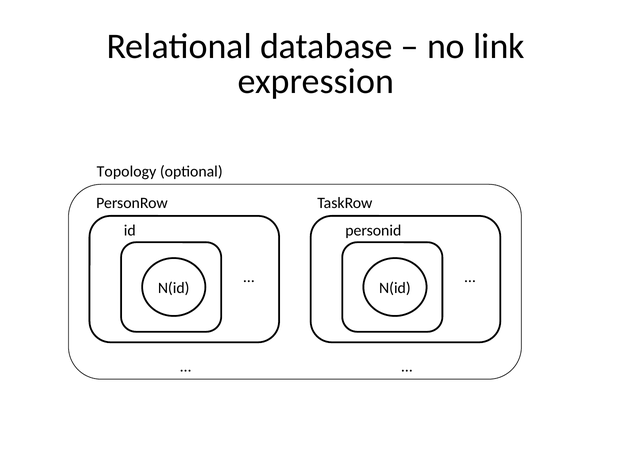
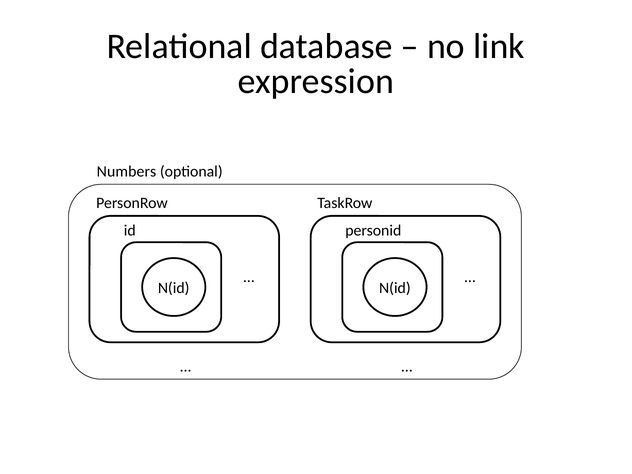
Topology: Topology -> Numbers
